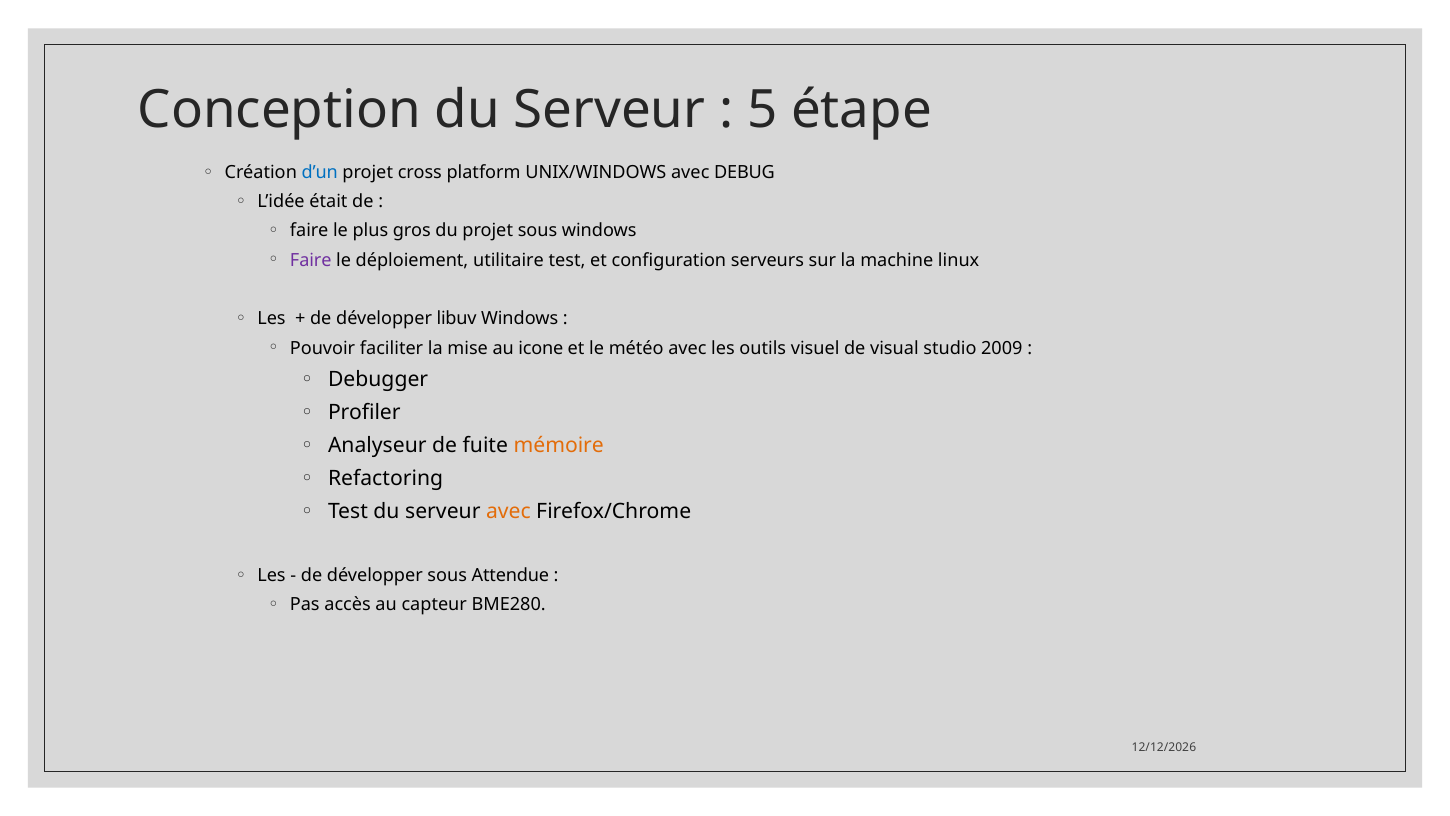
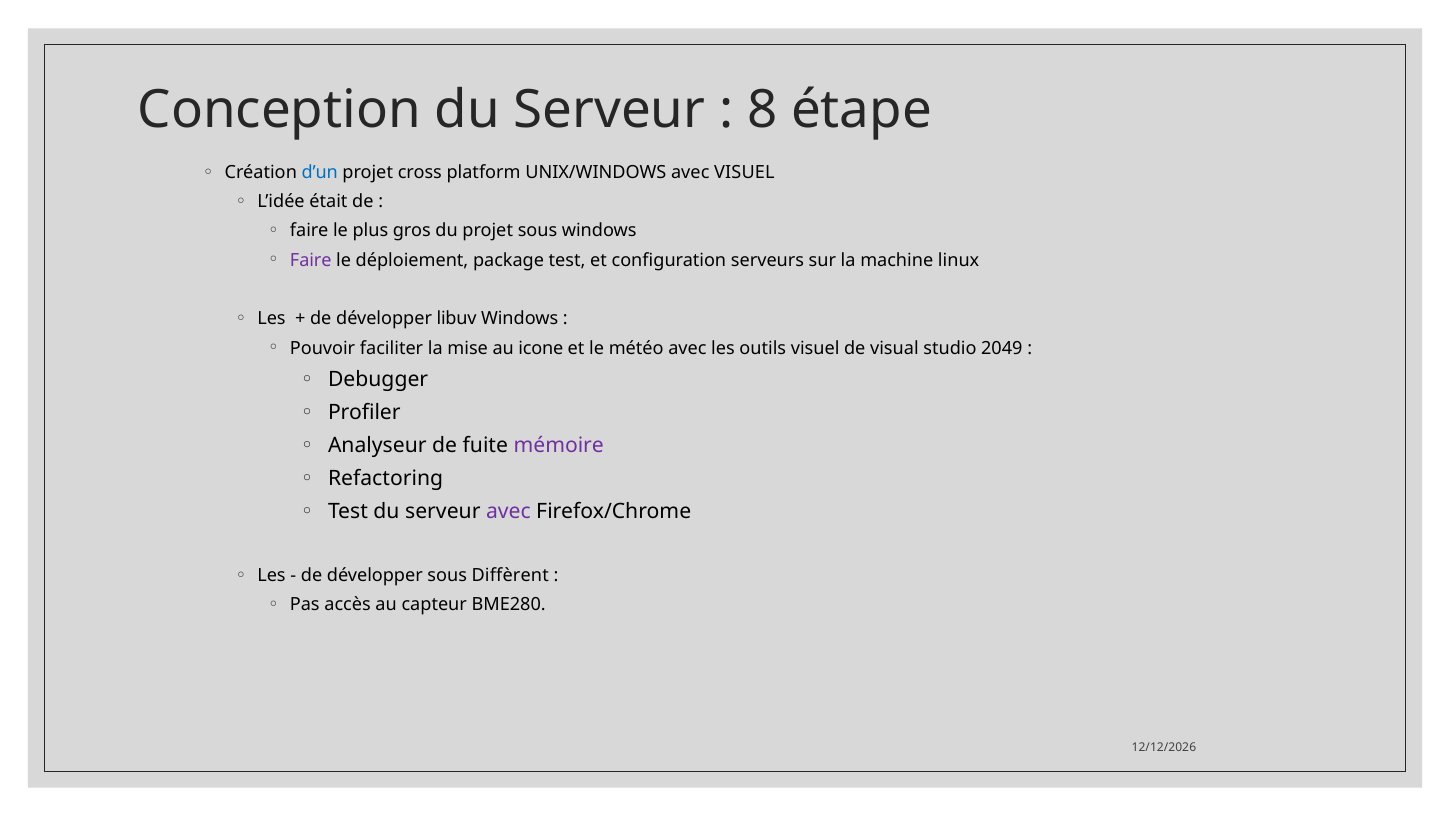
5: 5 -> 8
avec DEBUG: DEBUG -> VISUEL
utilitaire: utilitaire -> package
2009: 2009 -> 2049
mémoire colour: orange -> purple
avec at (508, 511) colour: orange -> purple
Attendue: Attendue -> Diffèrent
